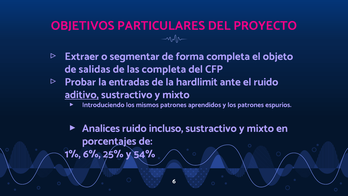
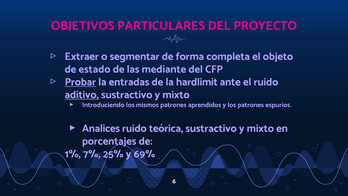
salidas: salidas -> estado
las completa: completa -> mediante
Probar underline: none -> present
incluso: incluso -> teórica
6%: 6% -> 7%
54%: 54% -> 69%
